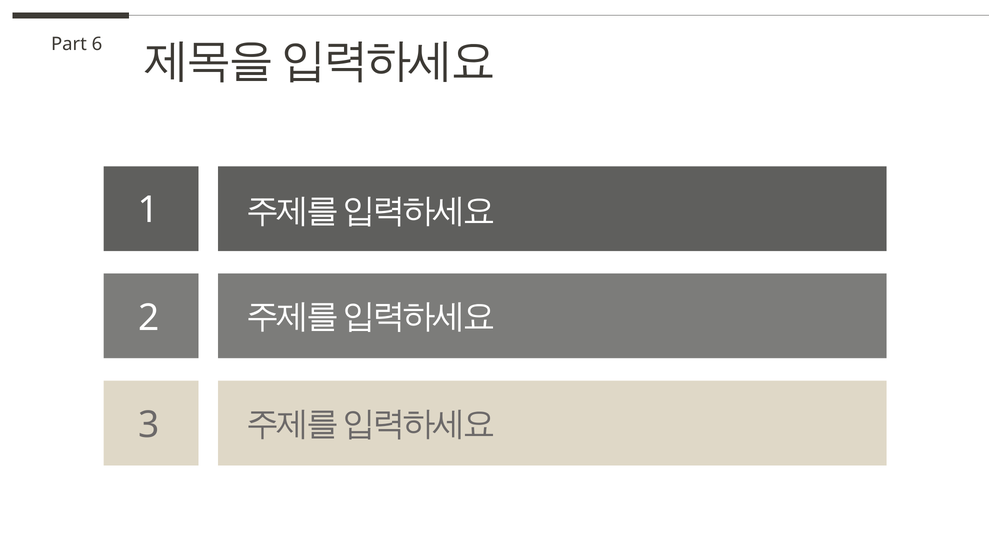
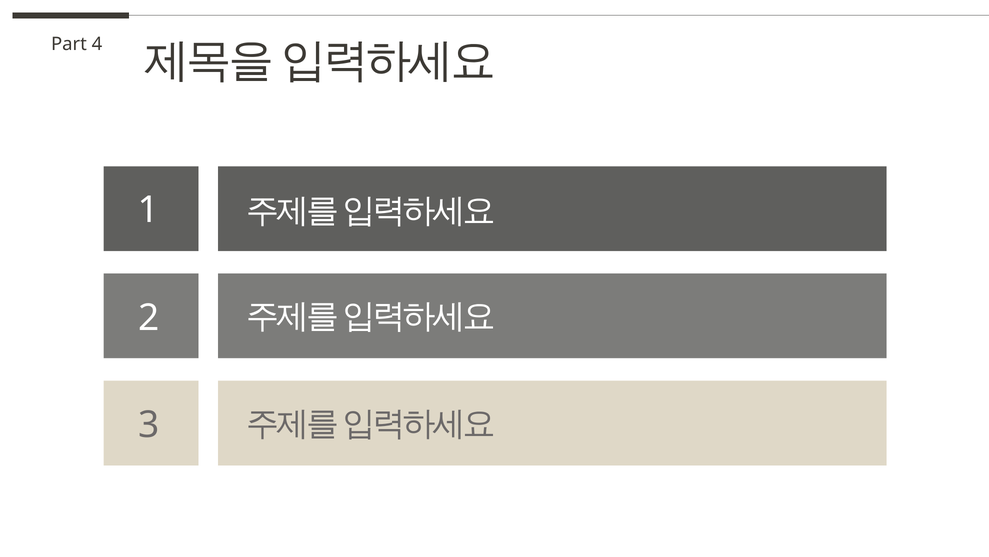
6: 6 -> 4
